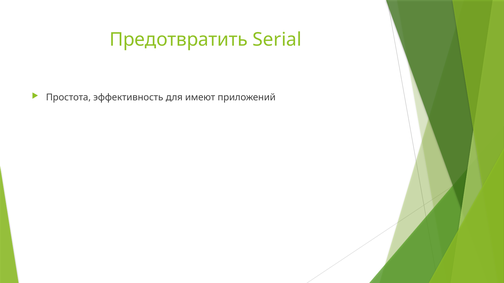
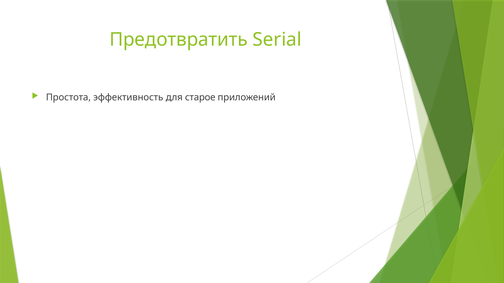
имеют: имеют -> старое
